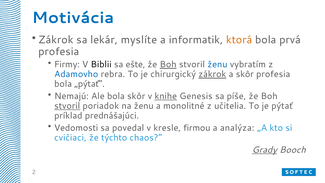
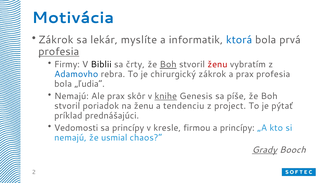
ktorá colour: orange -> blue
profesia at (59, 51) underline: none -> present
ešte: ešte -> črty
ženu at (217, 64) colour: blue -> red
zákrok at (212, 74) underline: present -> none
a skôr: skôr -> prax
„pýtať“: „pýtať“ -> „ľudia“
Ale bola: bola -> prax
stvoril at (67, 106) underline: present -> none
monolitné: monolitné -> tendenciu
učitelia: učitelia -> project
sa povedal: povedal -> princípy
a analýza: analýza -> princípy
cvičiaci at (70, 138): cvičiaci -> nemajú
týchto: týchto -> usmial
